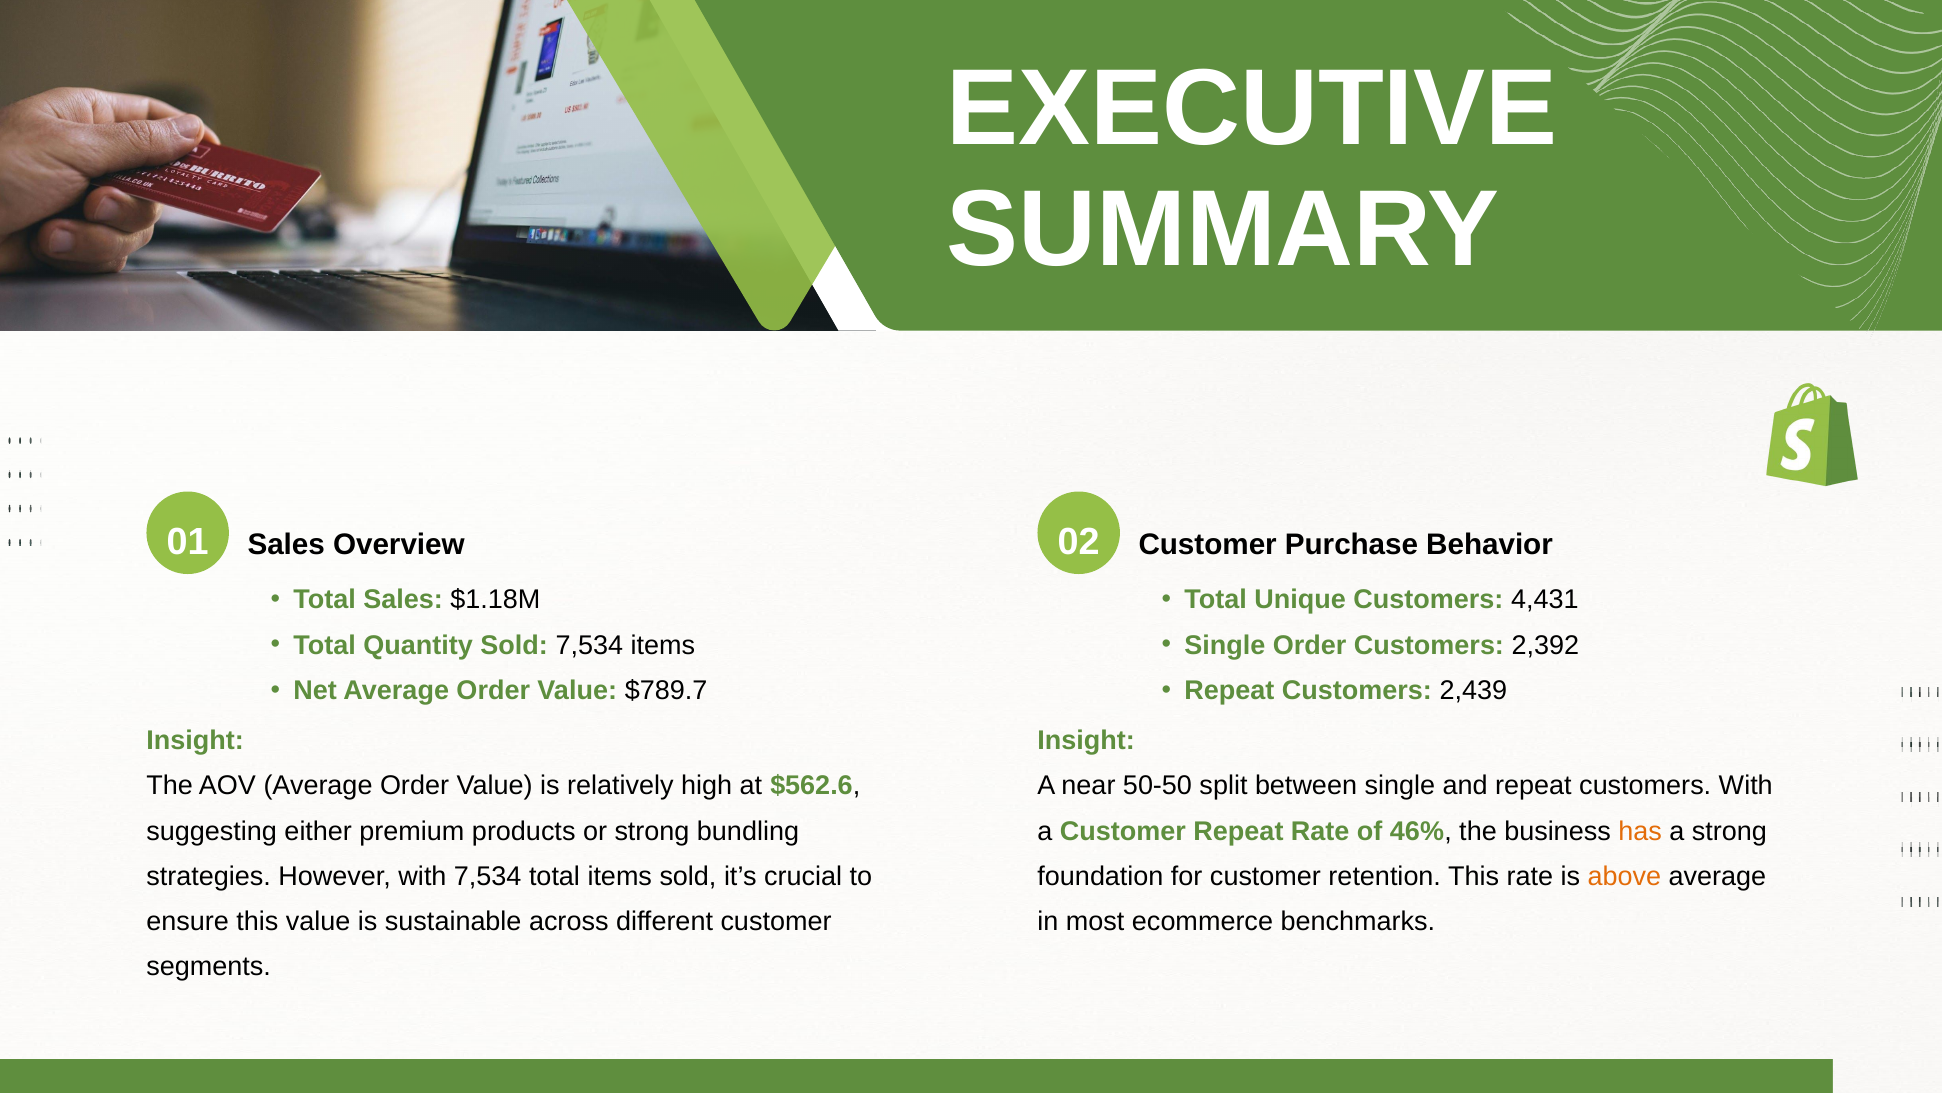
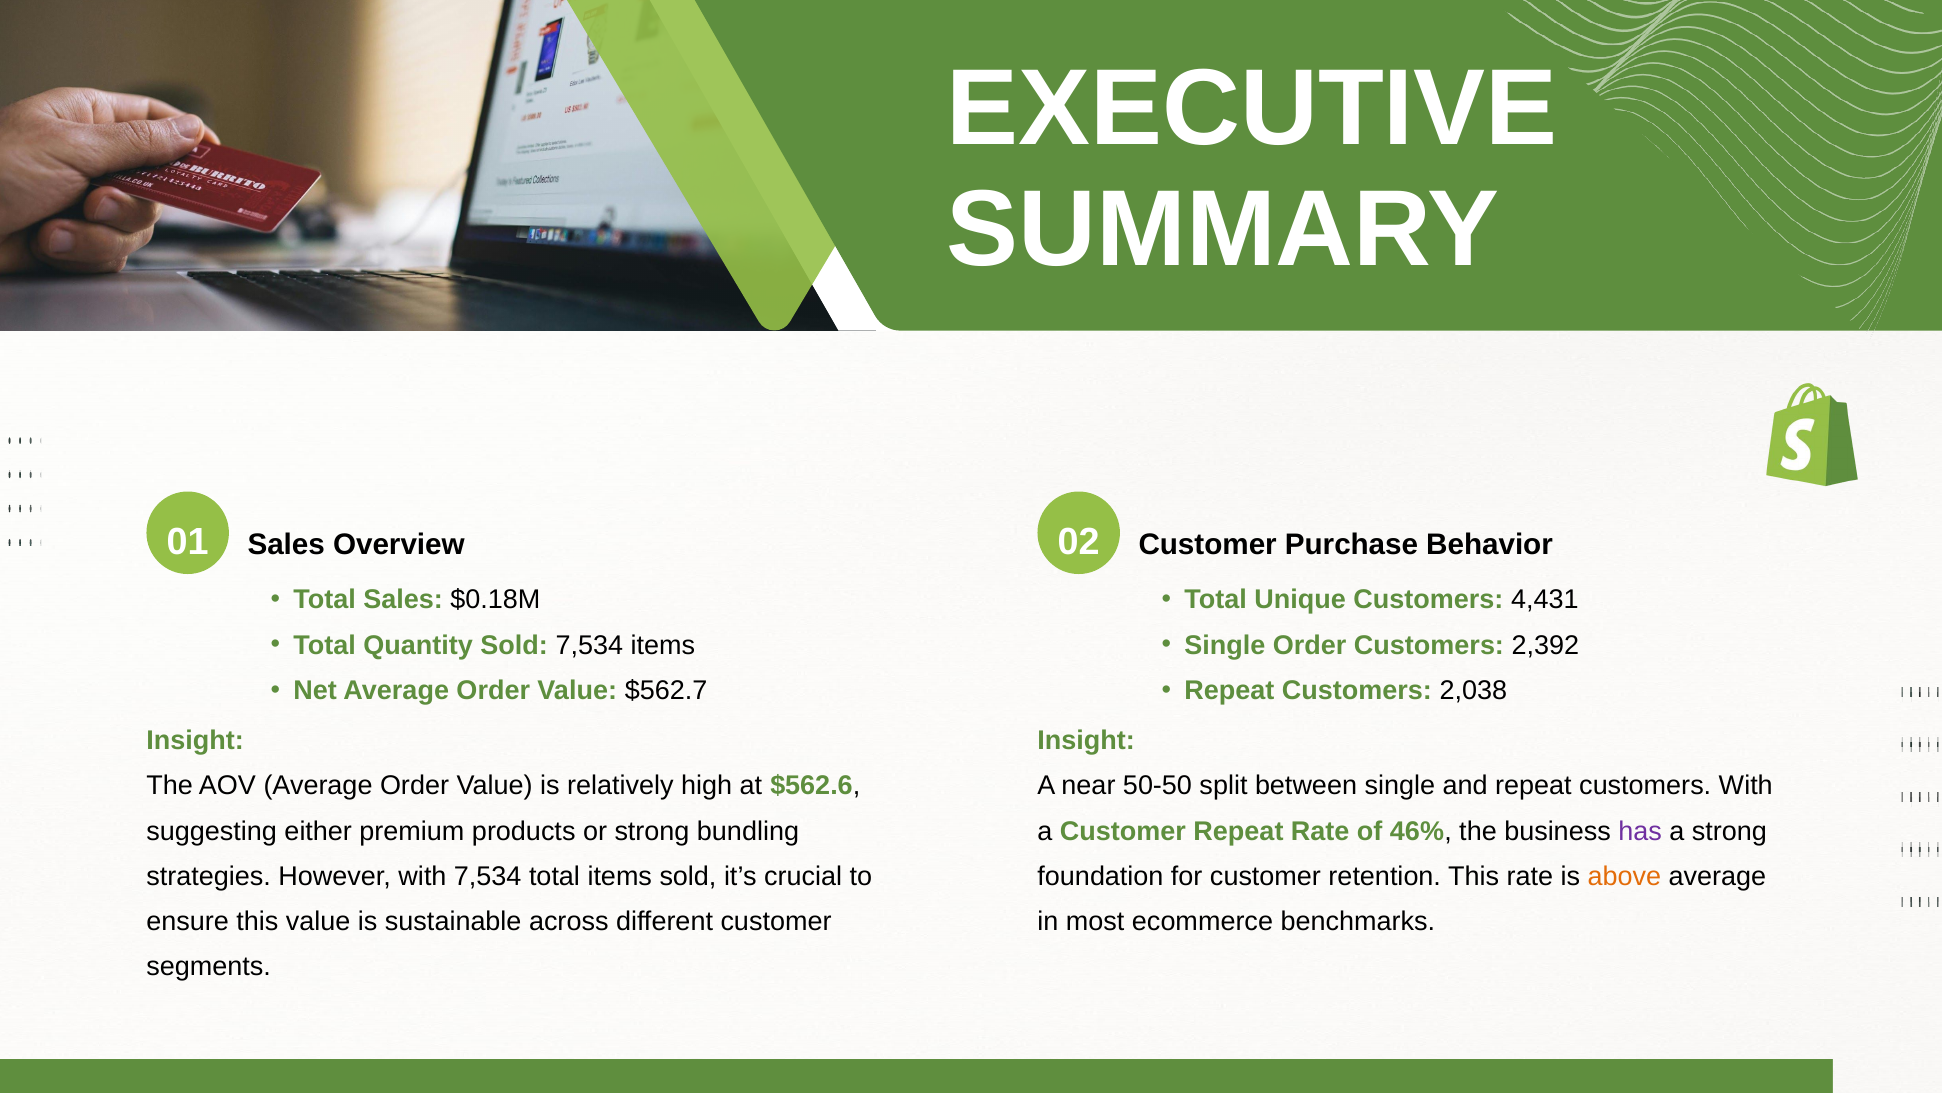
$1.18M: $1.18M -> $0.18M
$789.7: $789.7 -> $562.7
2,439: 2,439 -> 2,038
has colour: orange -> purple
